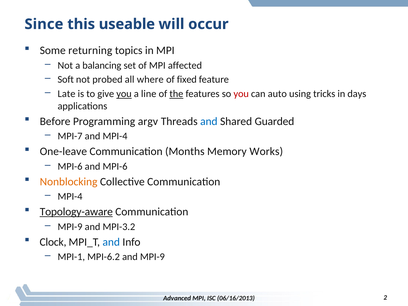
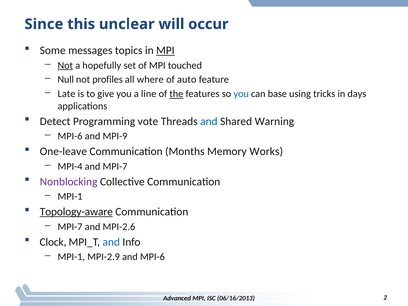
useable: useable -> unclear
returning: returning -> messages
MPI at (165, 50) underline: none -> present
Not at (65, 65) underline: none -> present
balancing: balancing -> hopefully
affected: affected -> touched
Soft: Soft -> Null
probed: probed -> profiles
fixed: fixed -> auto
you at (124, 94) underline: present -> none
you at (241, 94) colour: red -> blue
auto: auto -> base
Before: Before -> Detect
argv: argv -> vote
Guarded: Guarded -> Warning
MPI-7 at (70, 136): MPI-7 -> MPI-6
and MPI-4: MPI-4 -> MPI-9
MPI-6 at (70, 166): MPI-6 -> MPI-4
and MPI-6: MPI-6 -> MPI-7
Nonblocking colour: orange -> purple
MPI-4 at (70, 197): MPI-4 -> MPI-1
MPI-9 at (70, 227): MPI-9 -> MPI-7
MPI-3.2: MPI-3.2 -> MPI-2.6
MPI-6.2: MPI-6.2 -> MPI-2.9
and MPI-9: MPI-9 -> MPI-6
